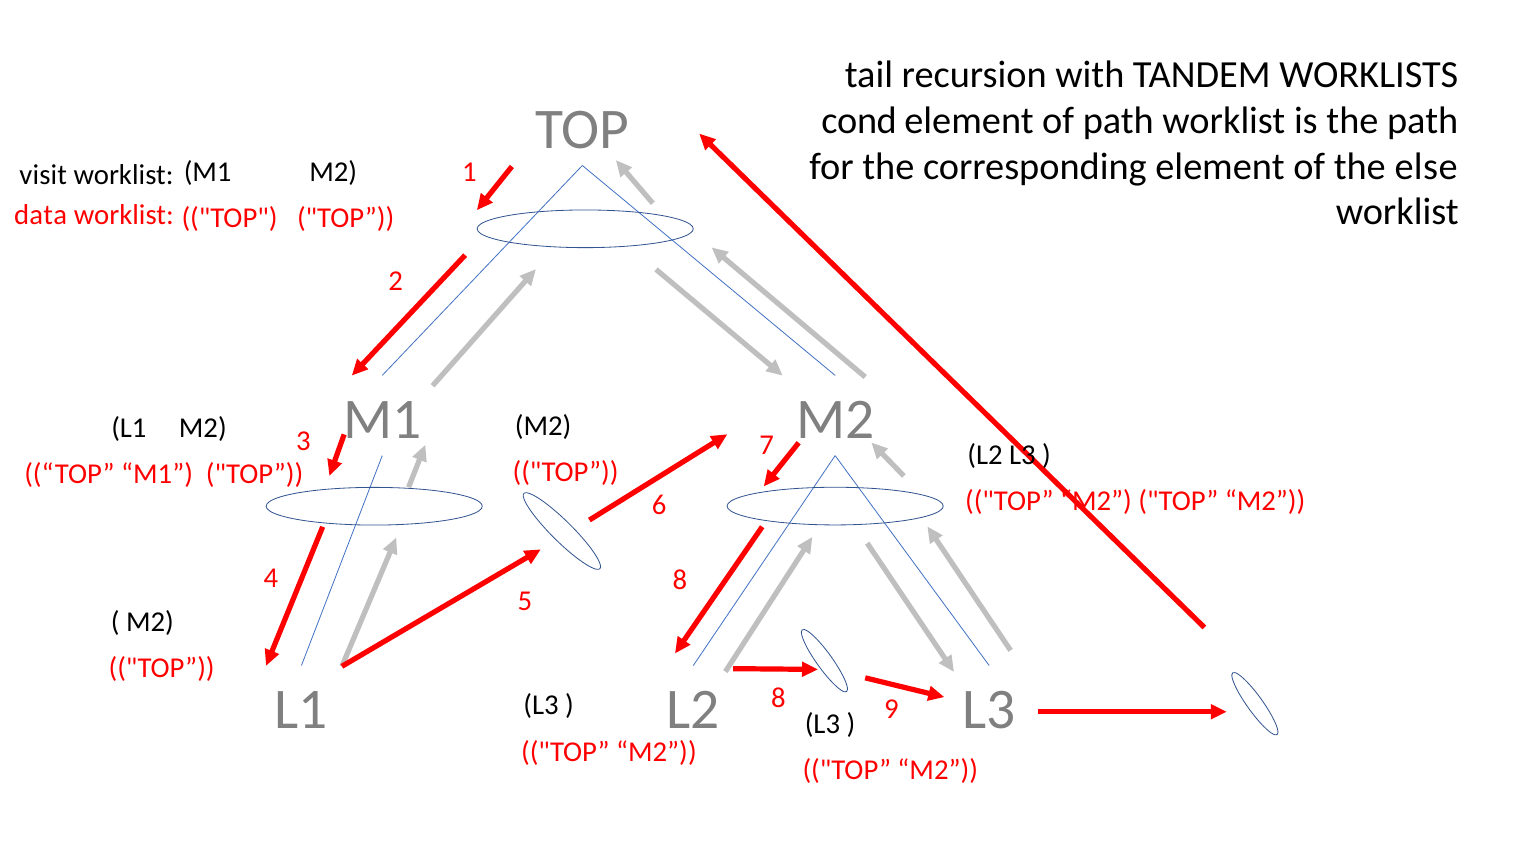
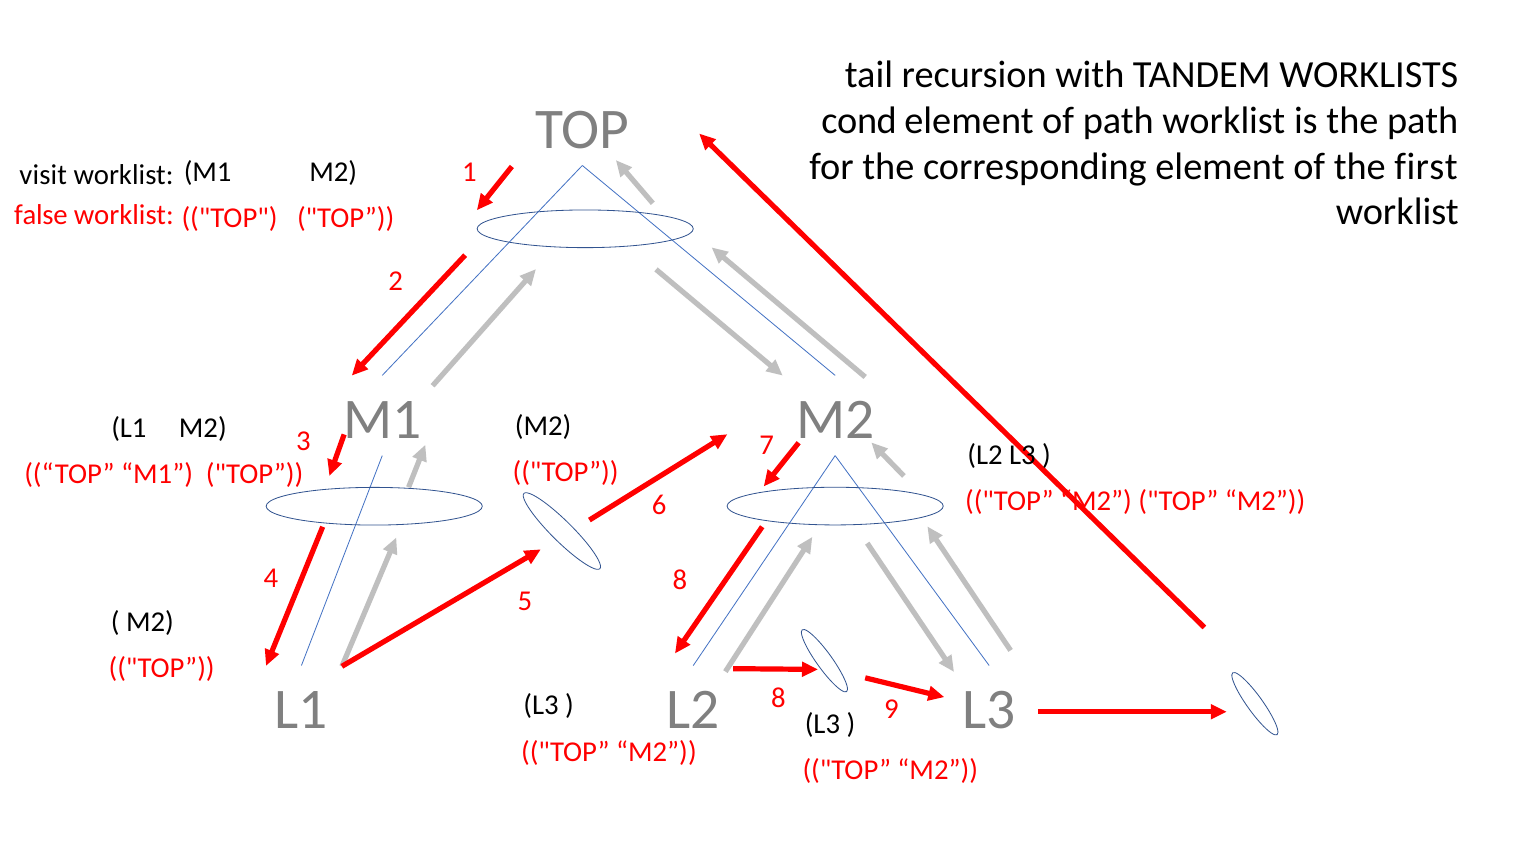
else: else -> first
data: data -> false
